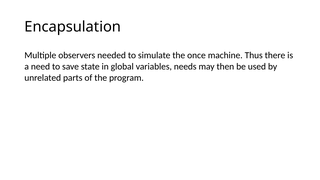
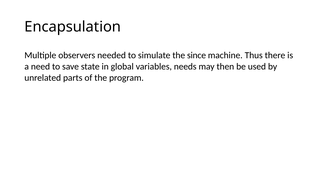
once: once -> since
